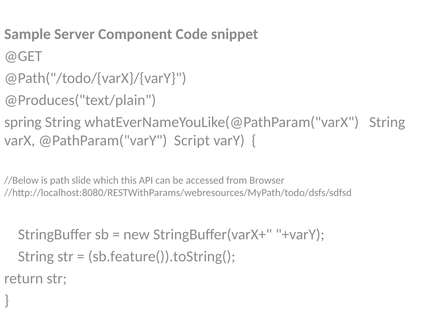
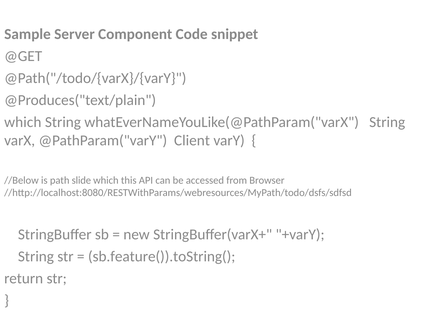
spring at (23, 122): spring -> which
Script: Script -> Client
